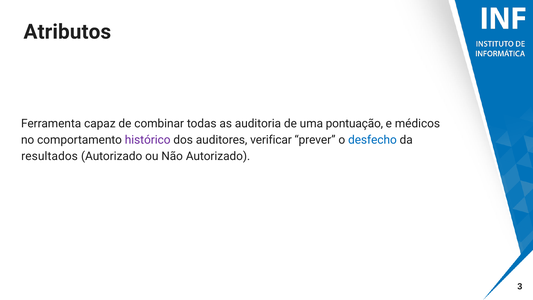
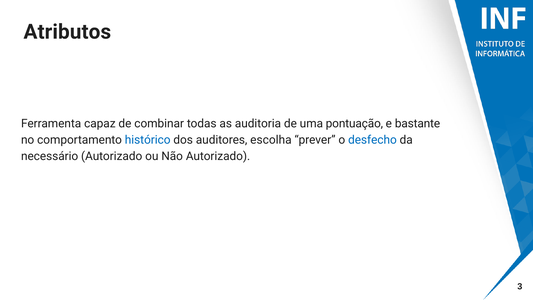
médicos: médicos -> bastante
histórico colour: purple -> blue
verificar: verificar -> escolha
resultados: resultados -> necessário
